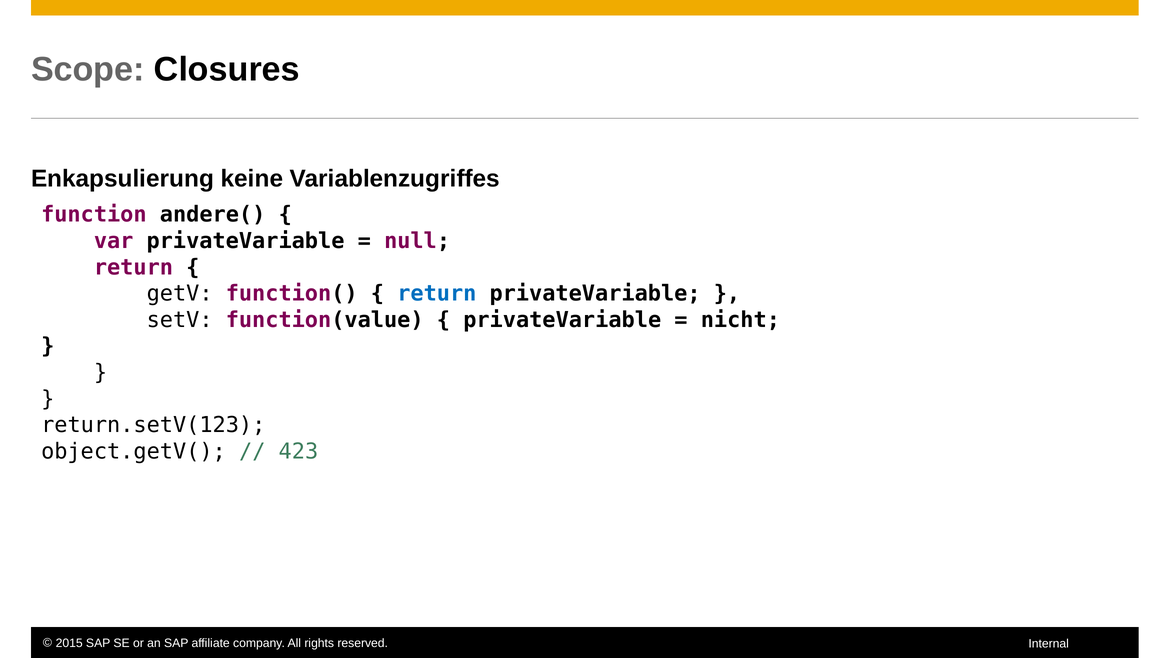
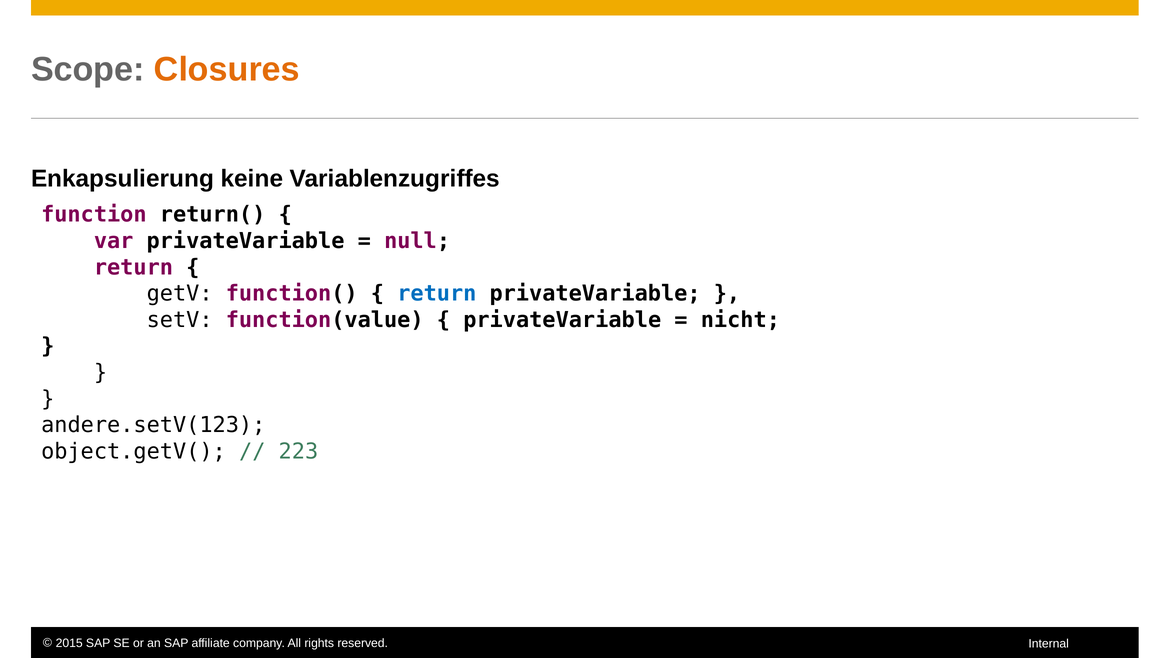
Closures colour: black -> orange
andere(: andere( -> return(
return.setV(123: return.setV(123 -> andere.setV(123
423: 423 -> 223
